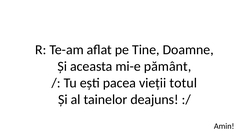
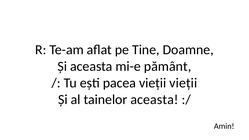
vieții totul: totul -> vieții
tainelor deajuns: deajuns -> aceasta
